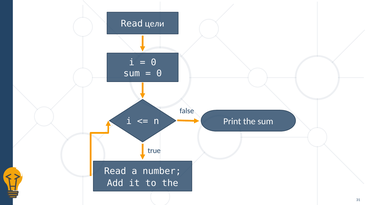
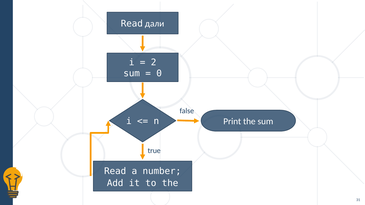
цели: цели -> дали
0 at (154, 62): 0 -> 2
